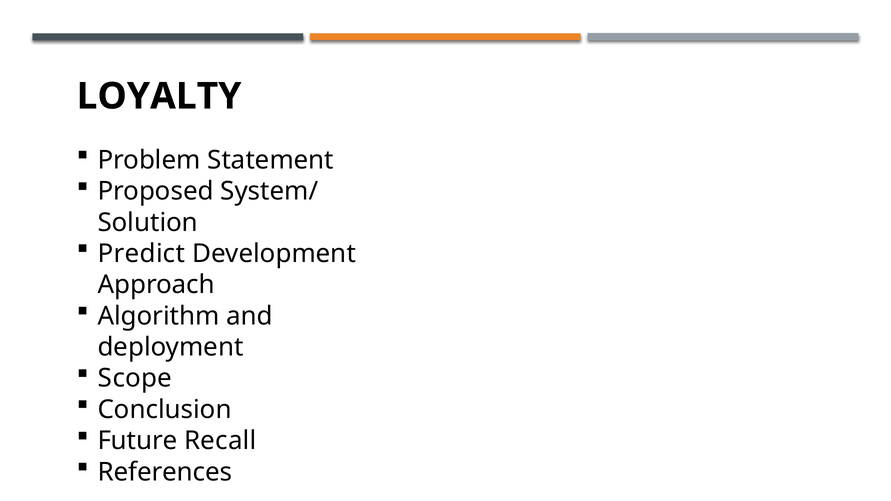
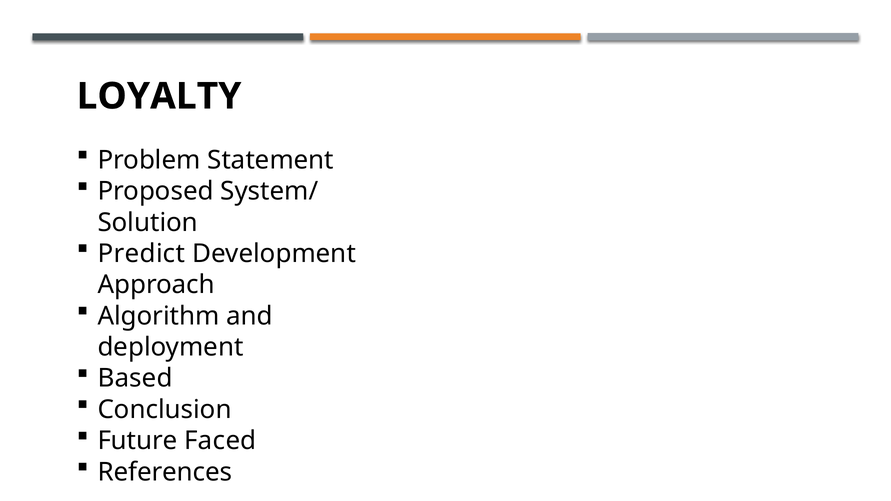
Scope: Scope -> Based
Recall: Recall -> Faced
